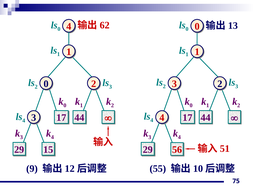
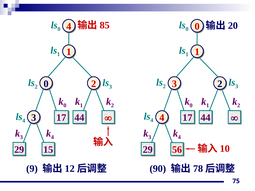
62: 62 -> 85
13: 13 -> 20
51: 51 -> 10
55: 55 -> 90
10: 10 -> 78
